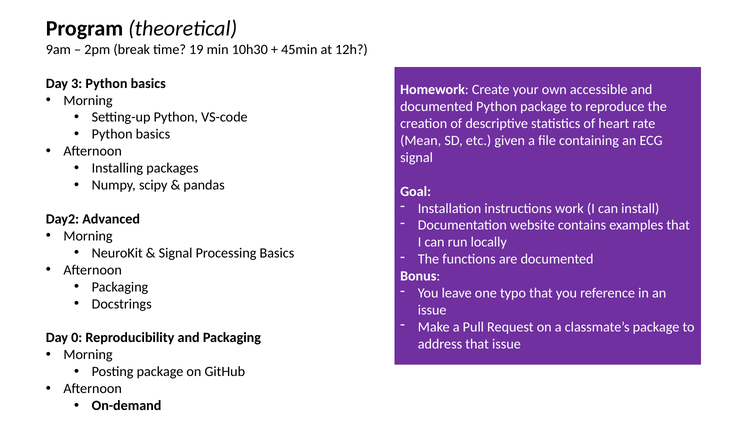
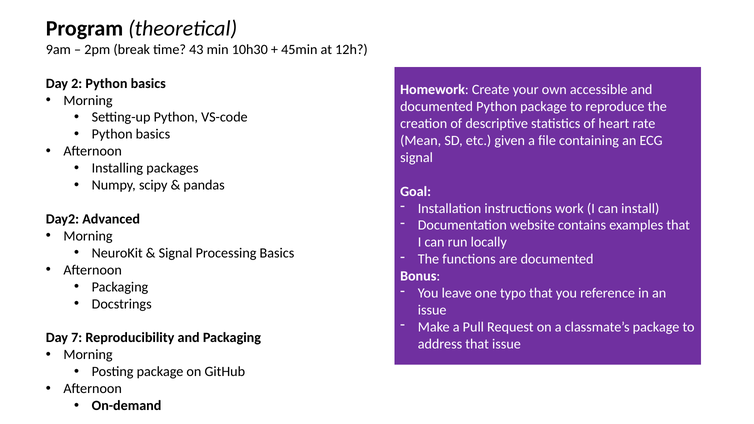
19: 19 -> 43
3: 3 -> 2
0: 0 -> 7
